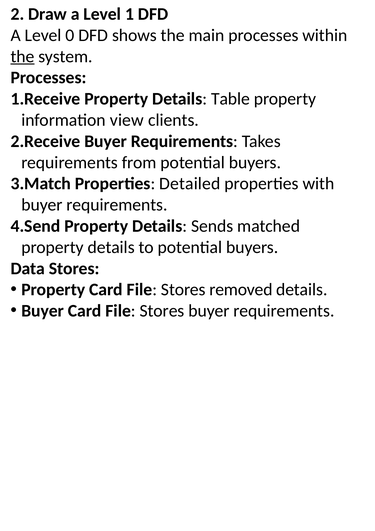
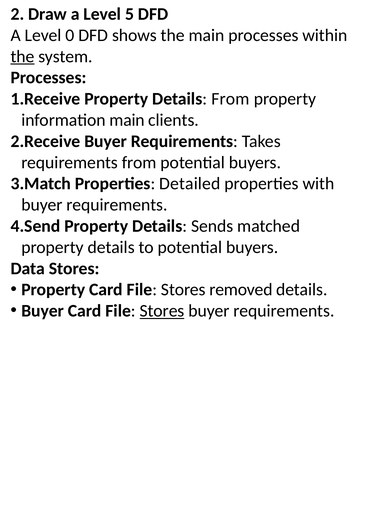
1: 1 -> 5
Details Table: Table -> From
information view: view -> main
Stores at (162, 311) underline: none -> present
